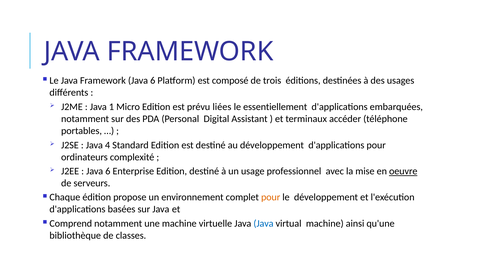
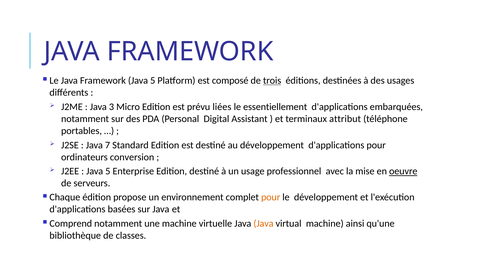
Framework Java 6: 6 -> 5
trois underline: none -> present
1: 1 -> 3
accéder: accéder -> attribut
4: 4 -> 7
complexité: complexité -> conversion
6 at (108, 171): 6 -> 5
Java at (263, 224) colour: blue -> orange
